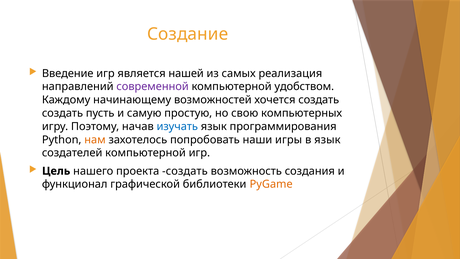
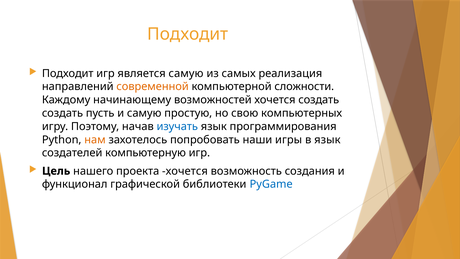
Создание at (188, 34): Создание -> Подходит
Введение at (68, 73): Введение -> Подходит
является нашей: нашей -> самую
современной colour: purple -> orange
удобством: удобством -> сложности
создателей компьютерной: компьютерной -> компьютерную
проекта создать: создать -> хочется
PyGame colour: orange -> blue
